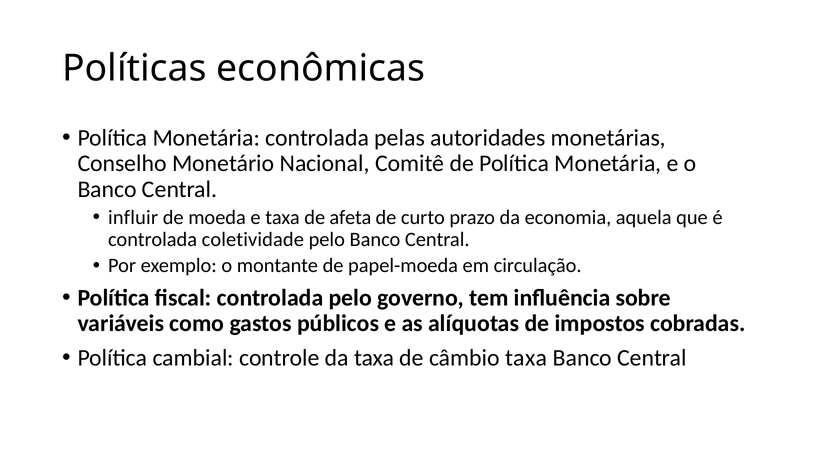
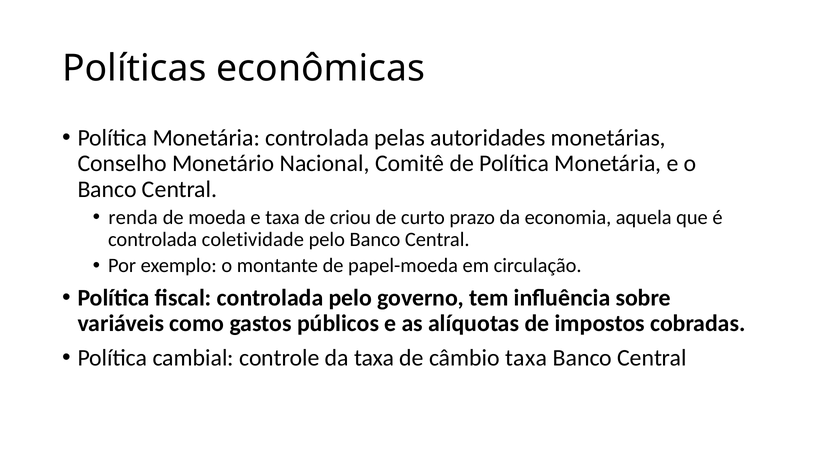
influir: influir -> renda
afeta: afeta -> criou
